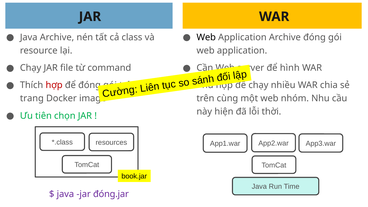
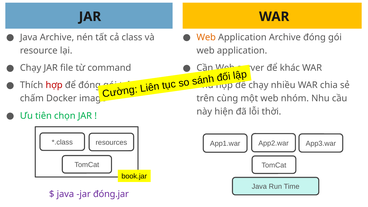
Web at (206, 37) colour: black -> orange
hình: hình -> khác
trang: trang -> chấm
